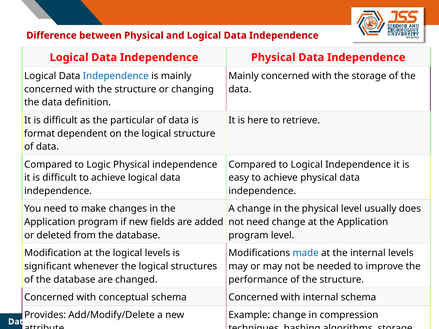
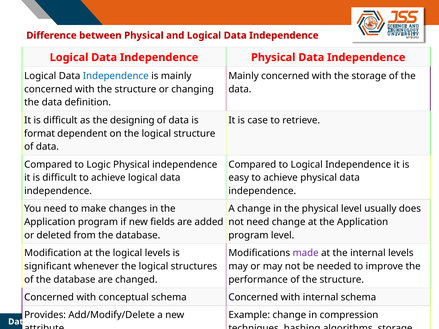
particular: particular -> designing
here: here -> case
made colour: blue -> purple
